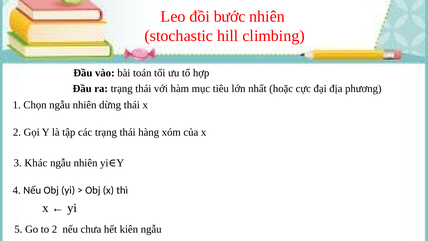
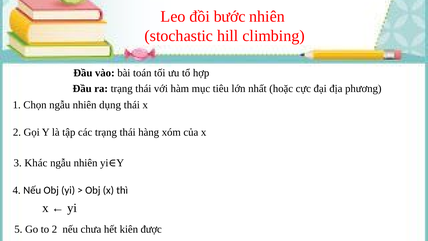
dừng: dừng -> dụng
kiên ngẫu: ngẫu -> được
